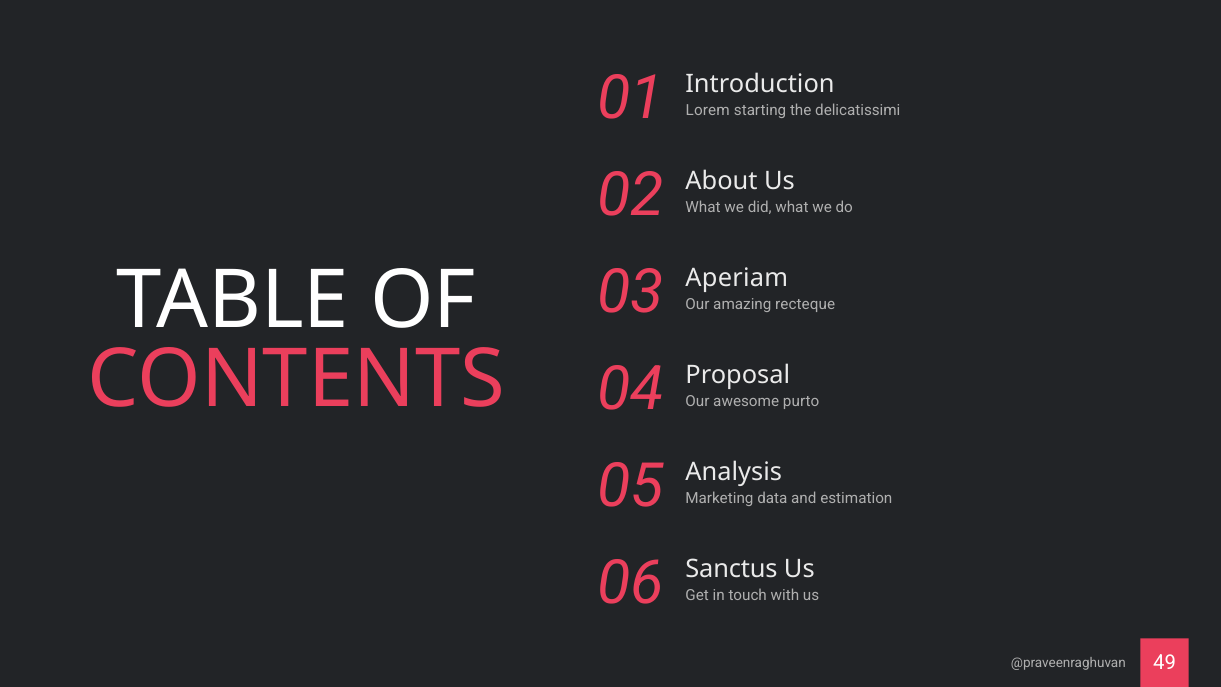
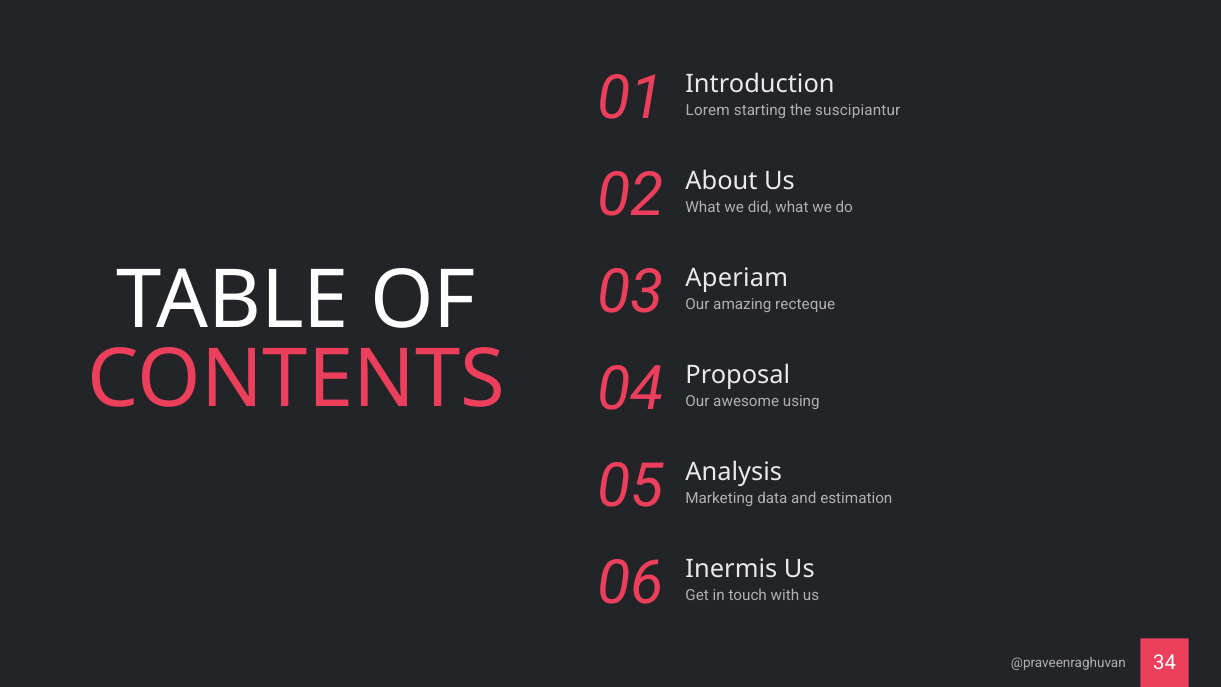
delicatissimi: delicatissimi -> suscipiantur
purto: purto -> using
Sanctus: Sanctus -> Inermis
49: 49 -> 34
